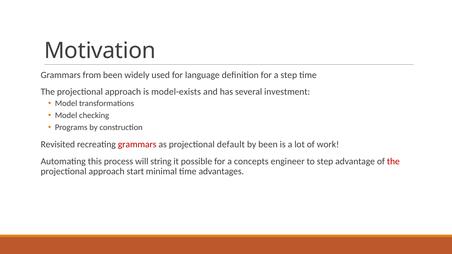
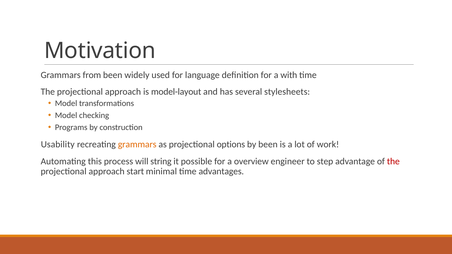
a step: step -> with
model-exists: model-exists -> model-layout
investment: investment -> stylesheets
Revisited: Revisited -> Usability
grammars at (137, 145) colour: red -> orange
default: default -> options
concepts: concepts -> overview
